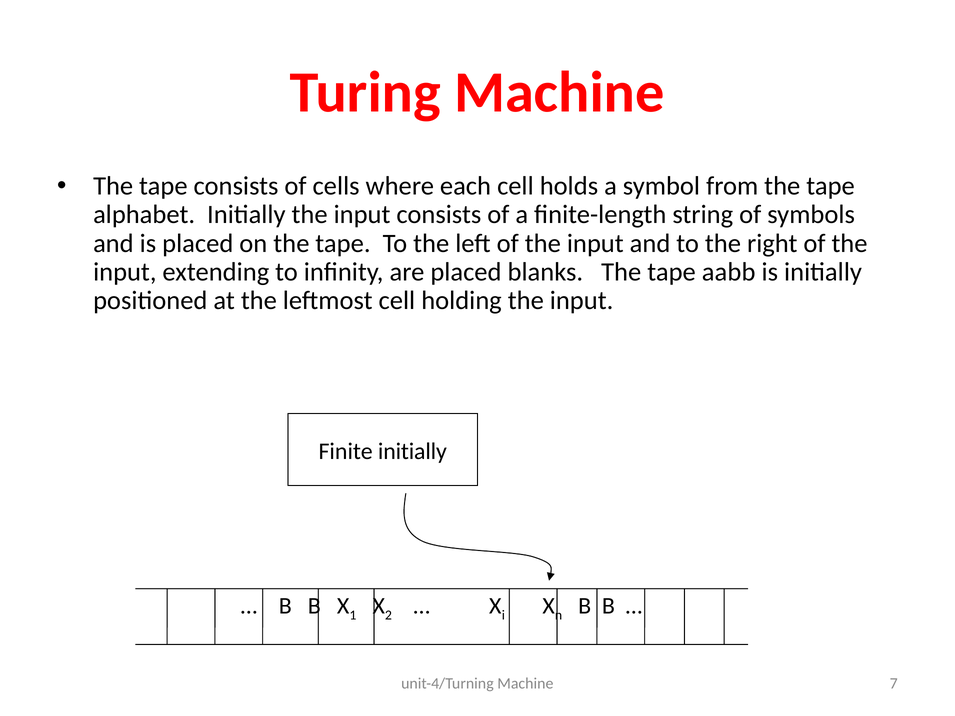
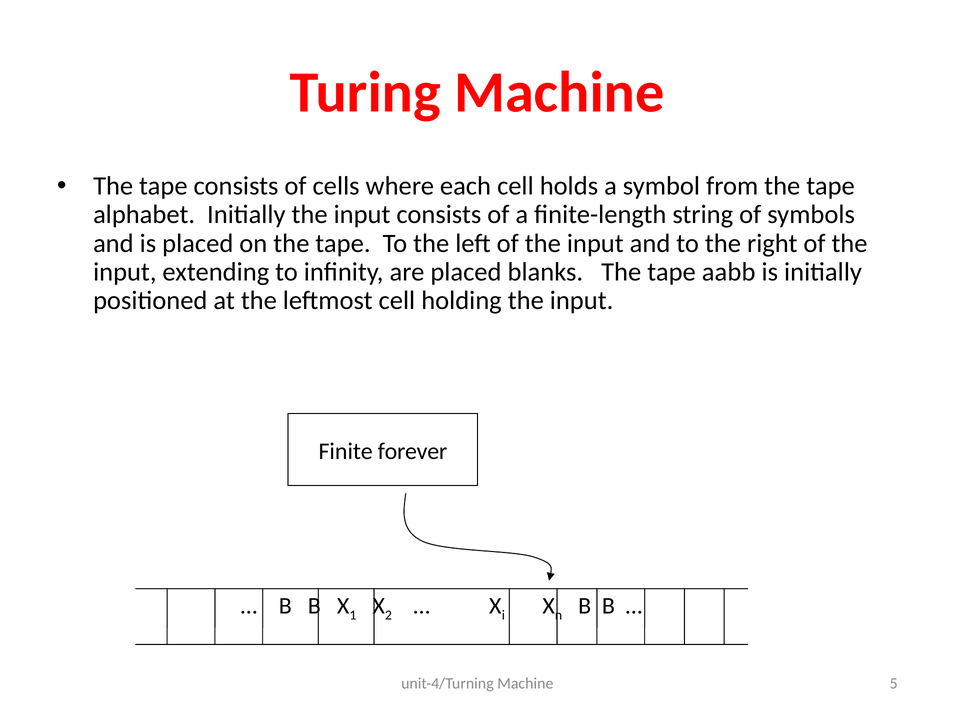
Finite initially: initially -> forever
7: 7 -> 5
